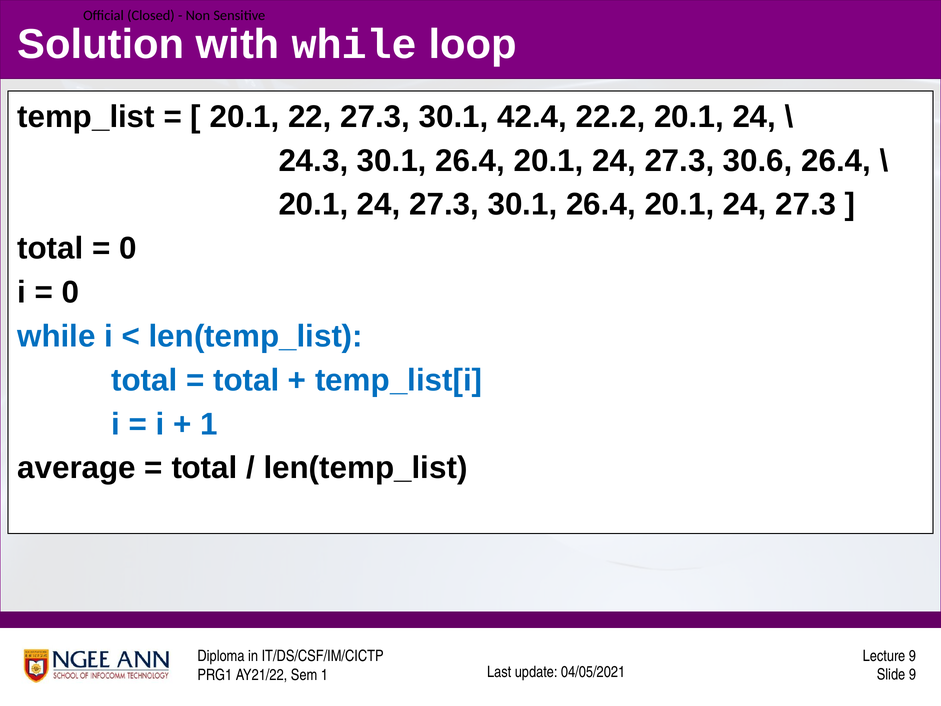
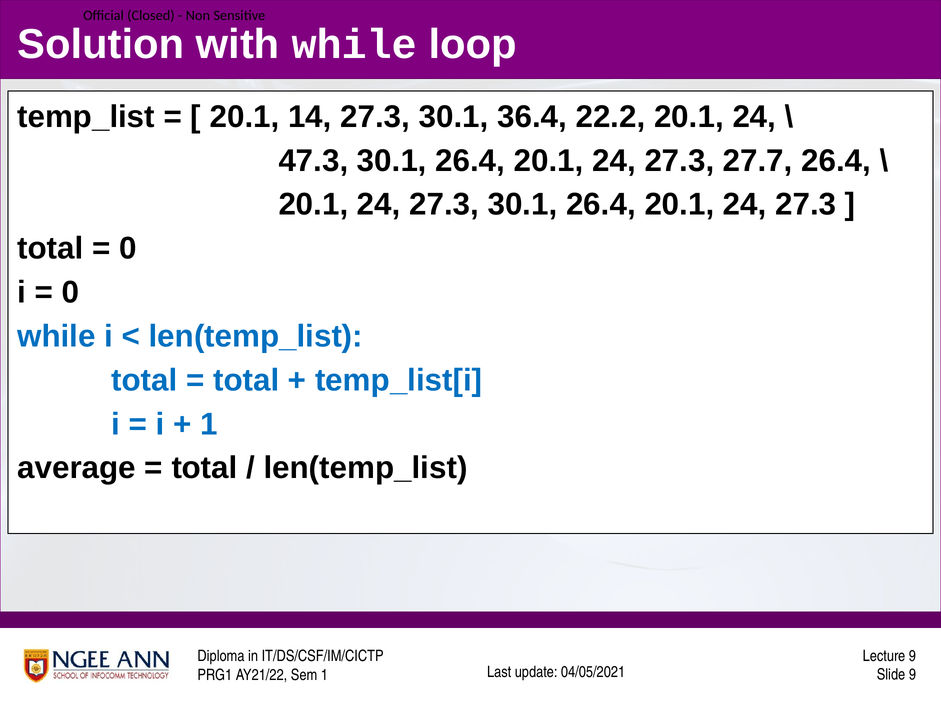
22: 22 -> 14
42.4: 42.4 -> 36.4
24.3: 24.3 -> 47.3
30.6: 30.6 -> 27.7
